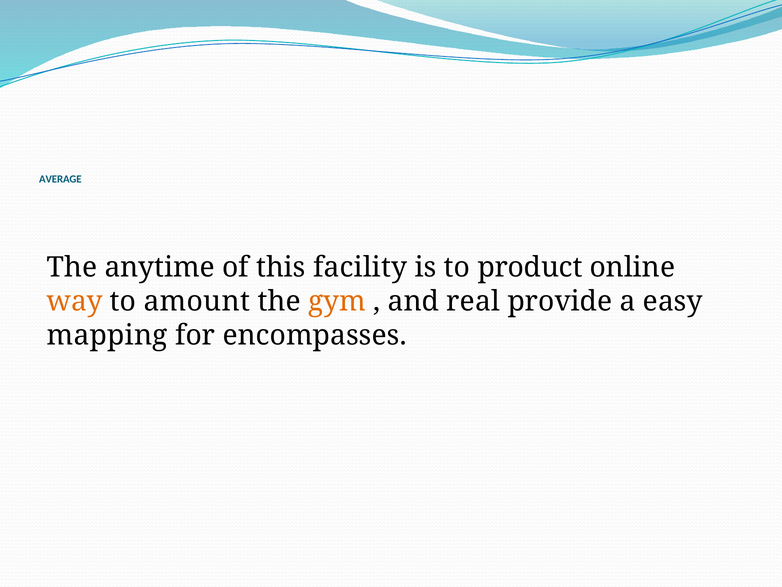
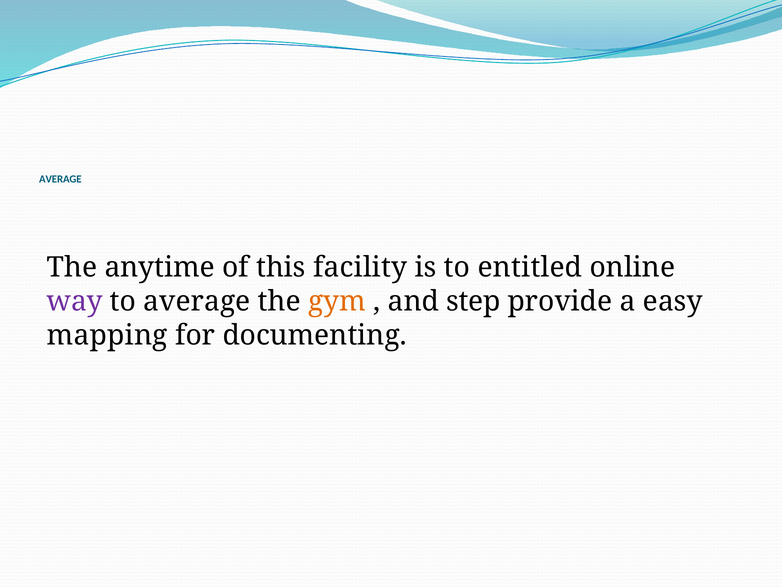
product: product -> entitled
way colour: orange -> purple
to amount: amount -> average
real: real -> step
encompasses: encompasses -> documenting
